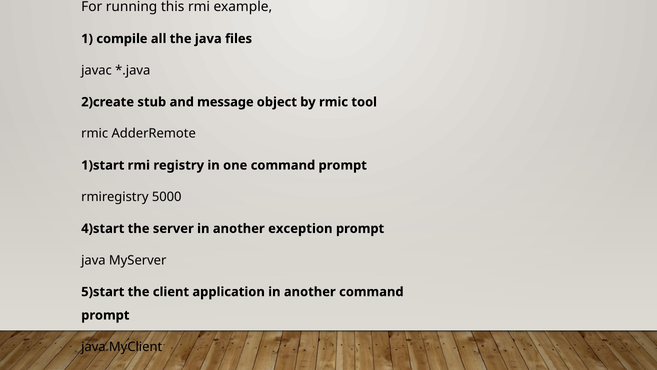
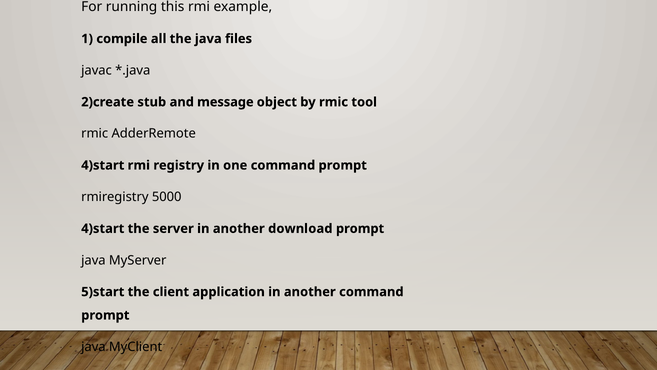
1)start at (103, 165): 1)start -> 4)start
exception: exception -> download
